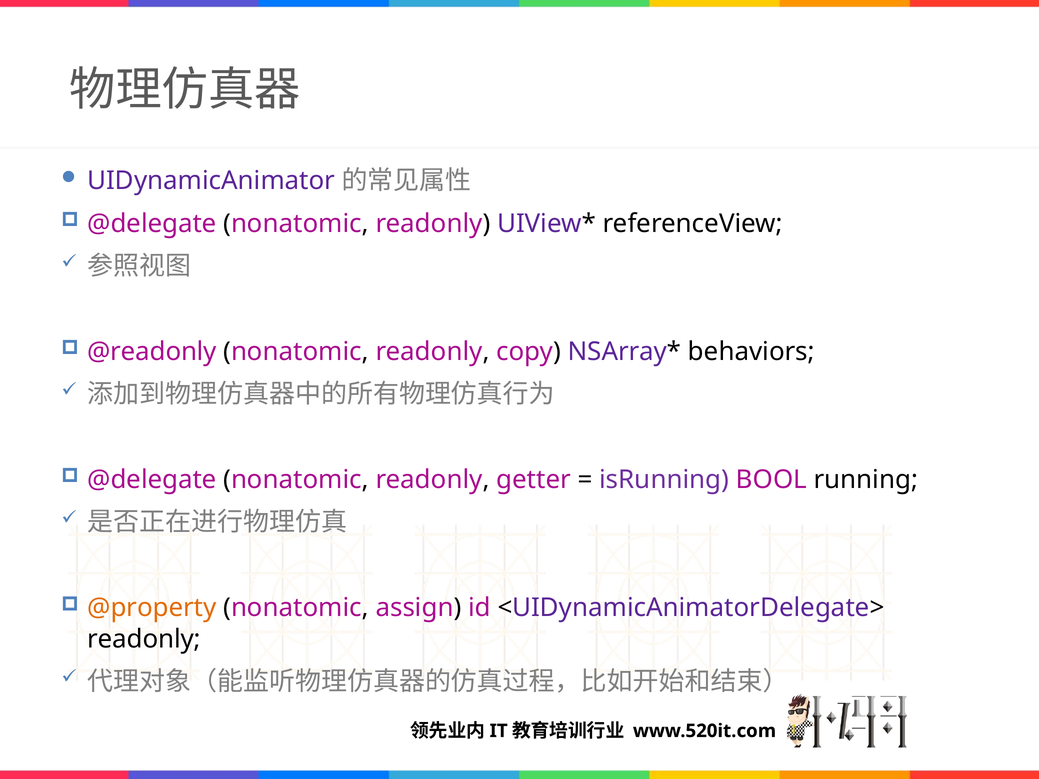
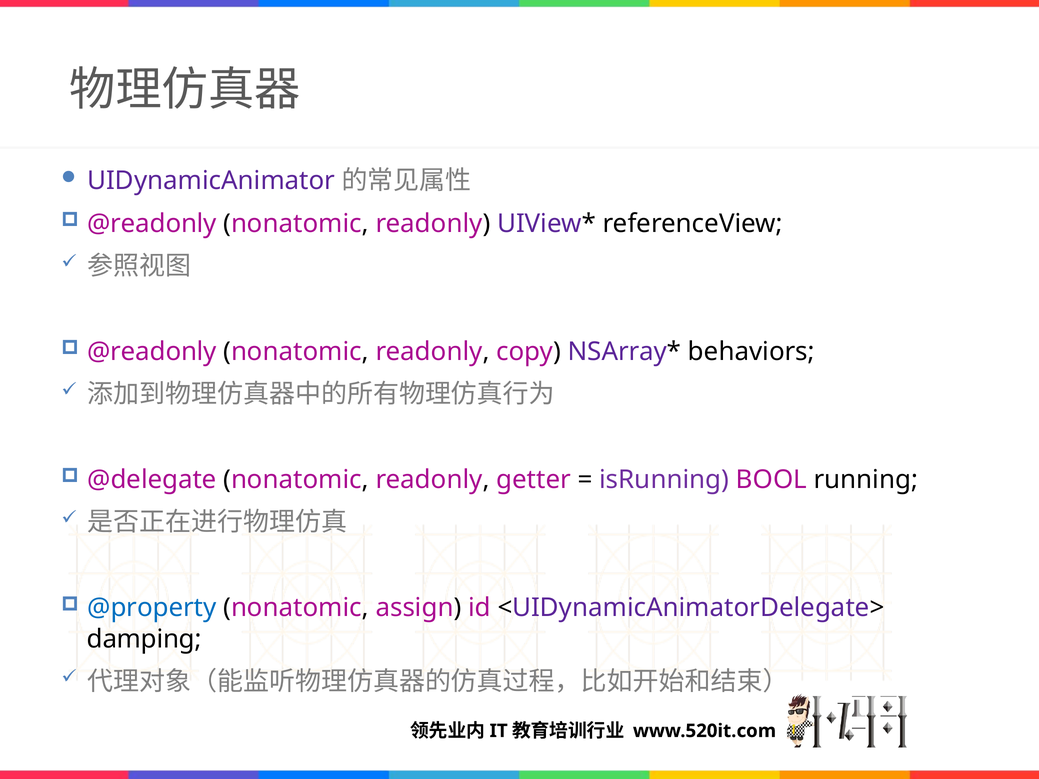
@delegate at (152, 224): @delegate -> @readonly
@property colour: orange -> blue
readonly at (144, 639): readonly -> damping
